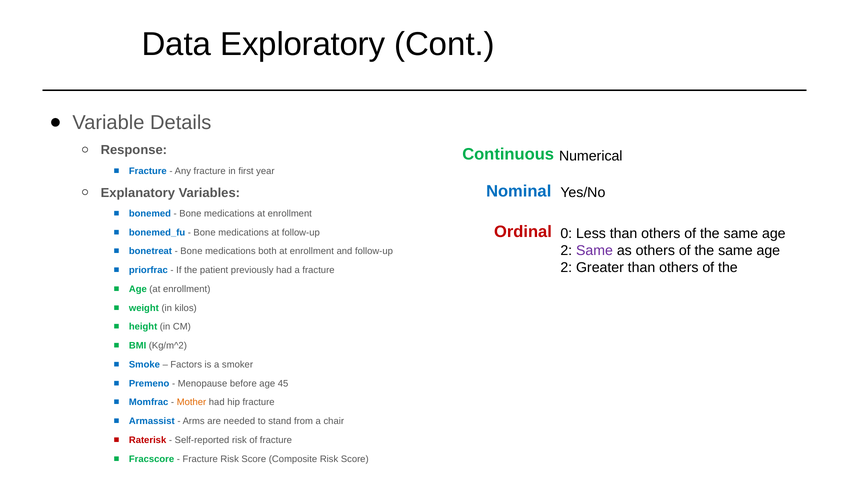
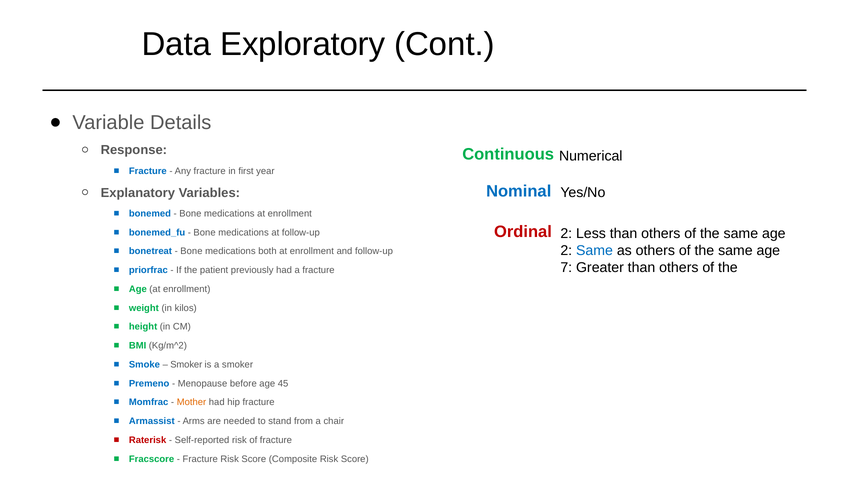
0 at (566, 233): 0 -> 2
Same at (595, 250) colour: purple -> blue
2 at (566, 267): 2 -> 7
Factors at (186, 364): Factors -> Smoker
